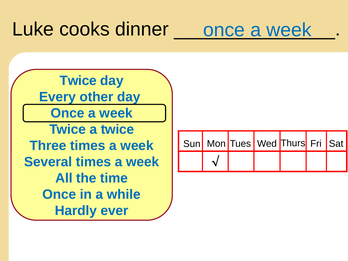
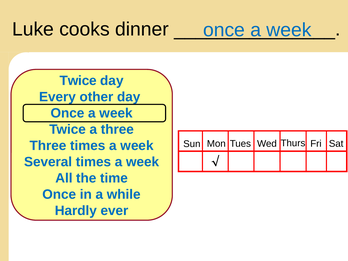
a twice: twice -> three
